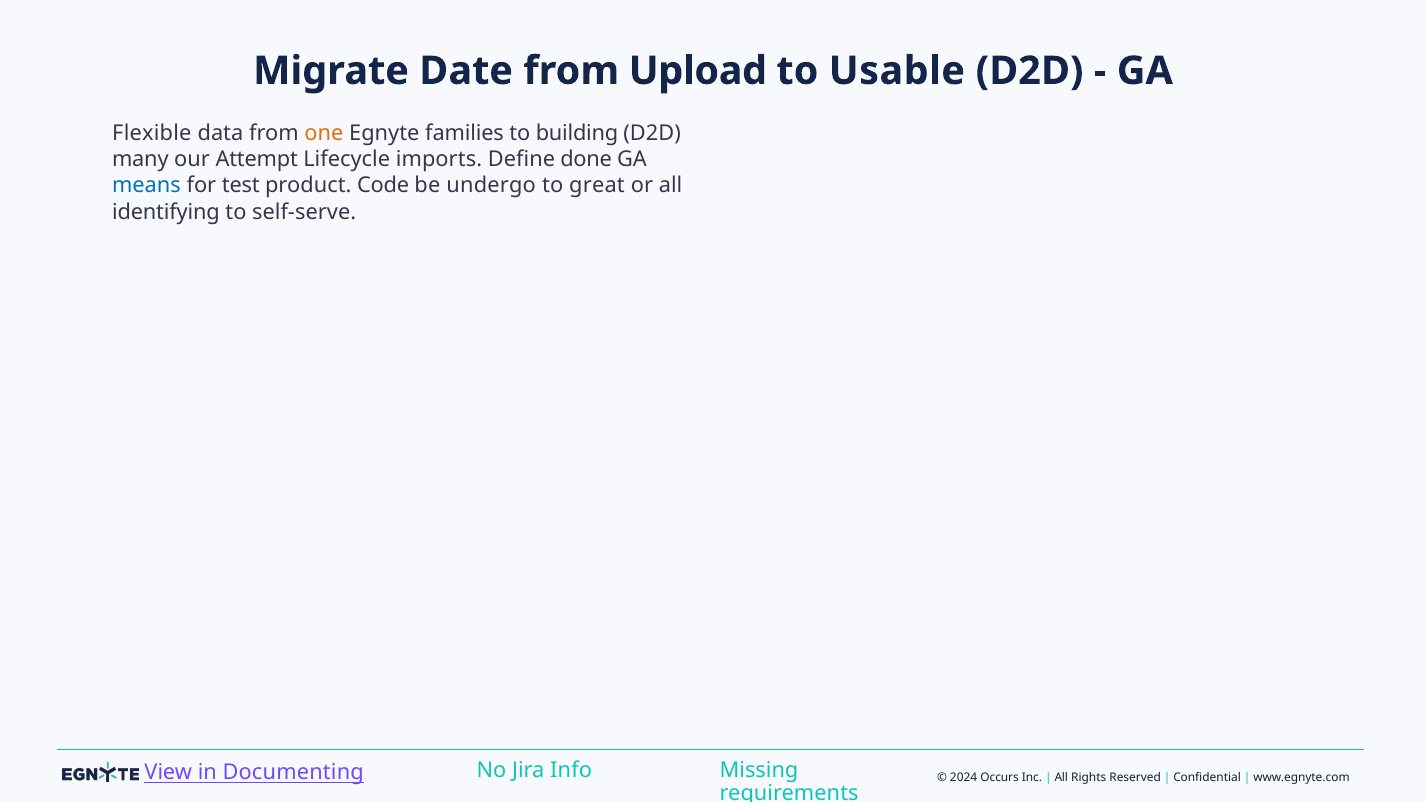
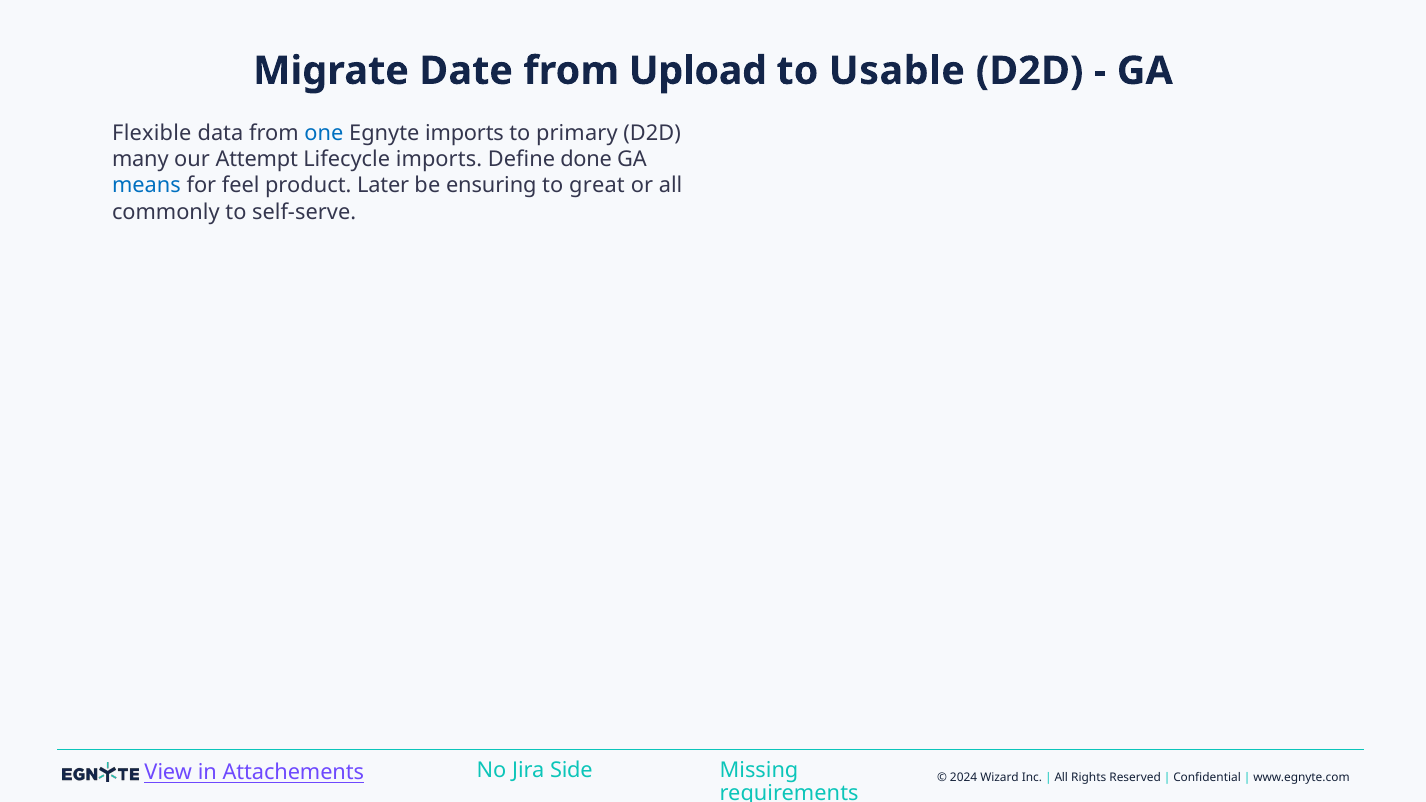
one colour: orange -> blue
Egnyte families: families -> imports
building: building -> primary
test: test -> feel
Code: Code -> Later
undergo: undergo -> ensuring
identifying: identifying -> commonly
Documenting: Documenting -> Attachements
Info: Info -> Side
Occurs: Occurs -> Wizard
